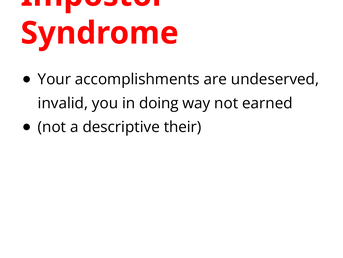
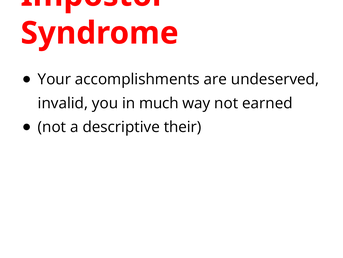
doing: doing -> much
